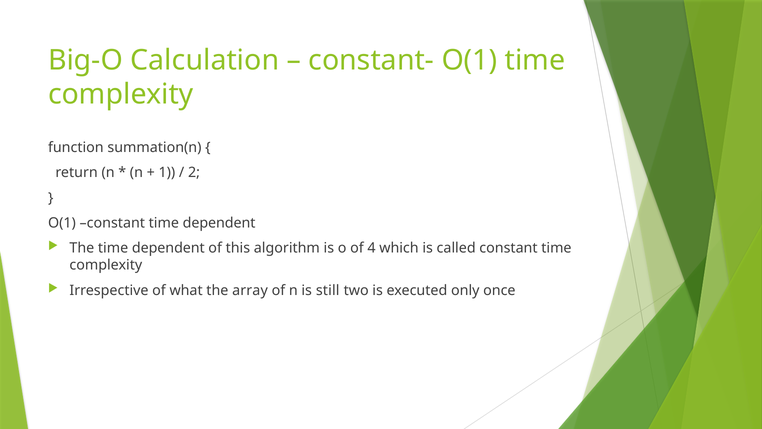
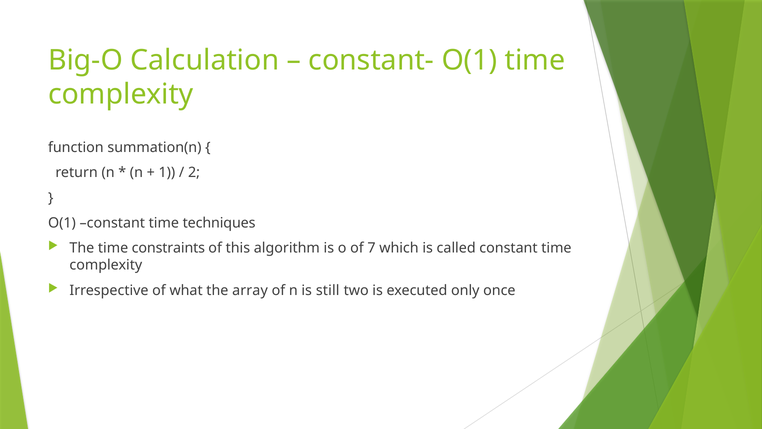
constant time dependent: dependent -> techniques
The time dependent: dependent -> constraints
4: 4 -> 7
